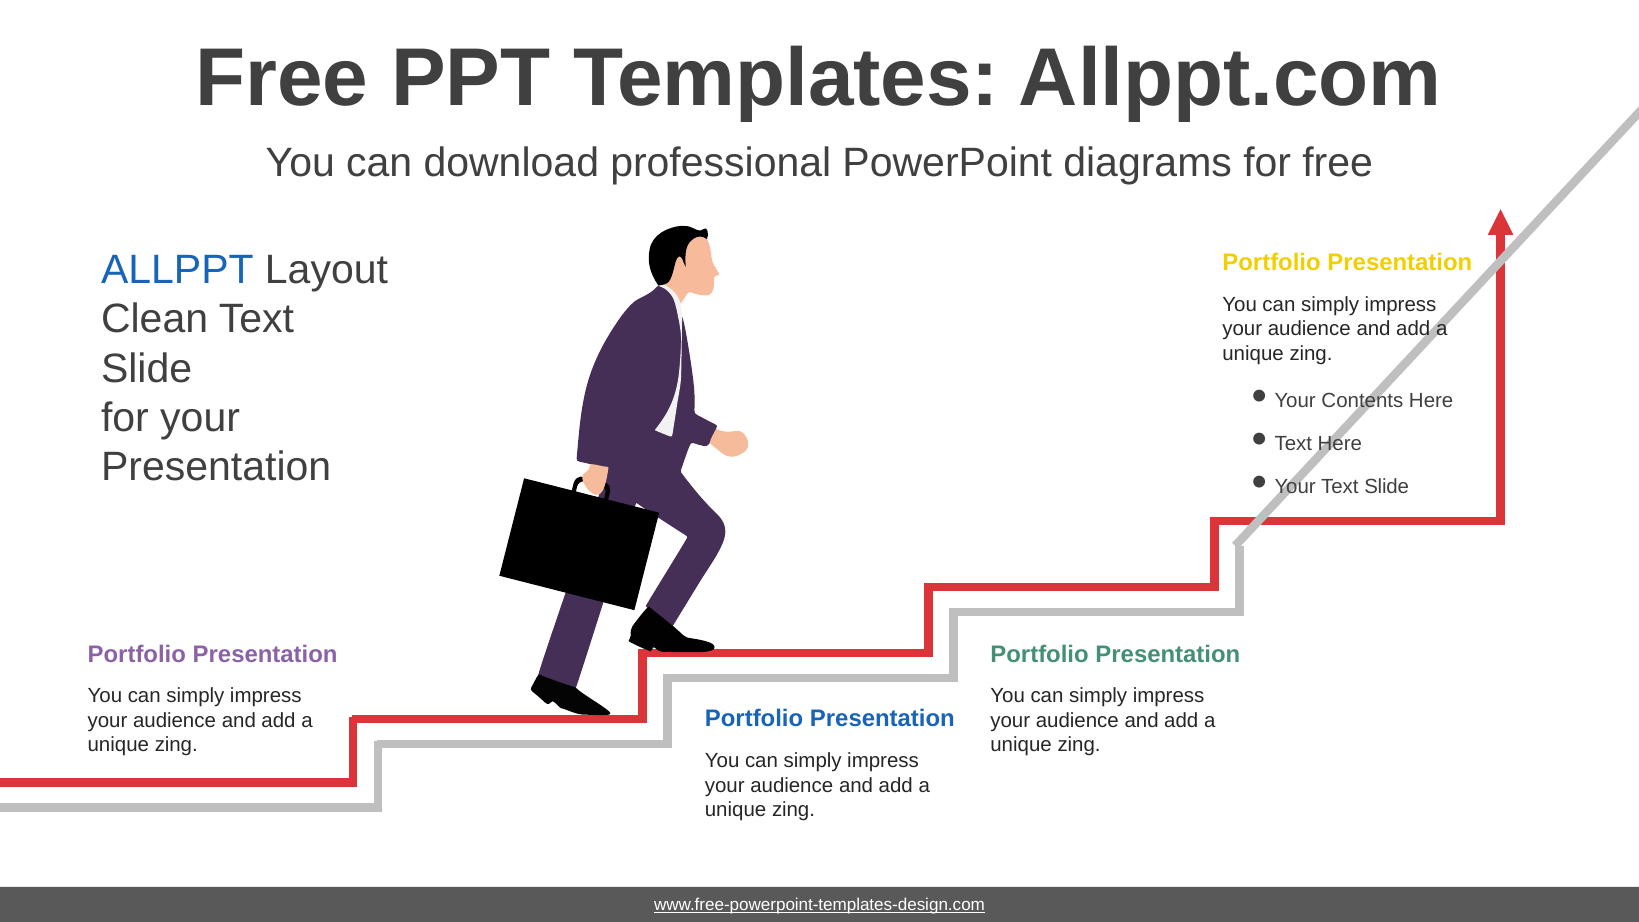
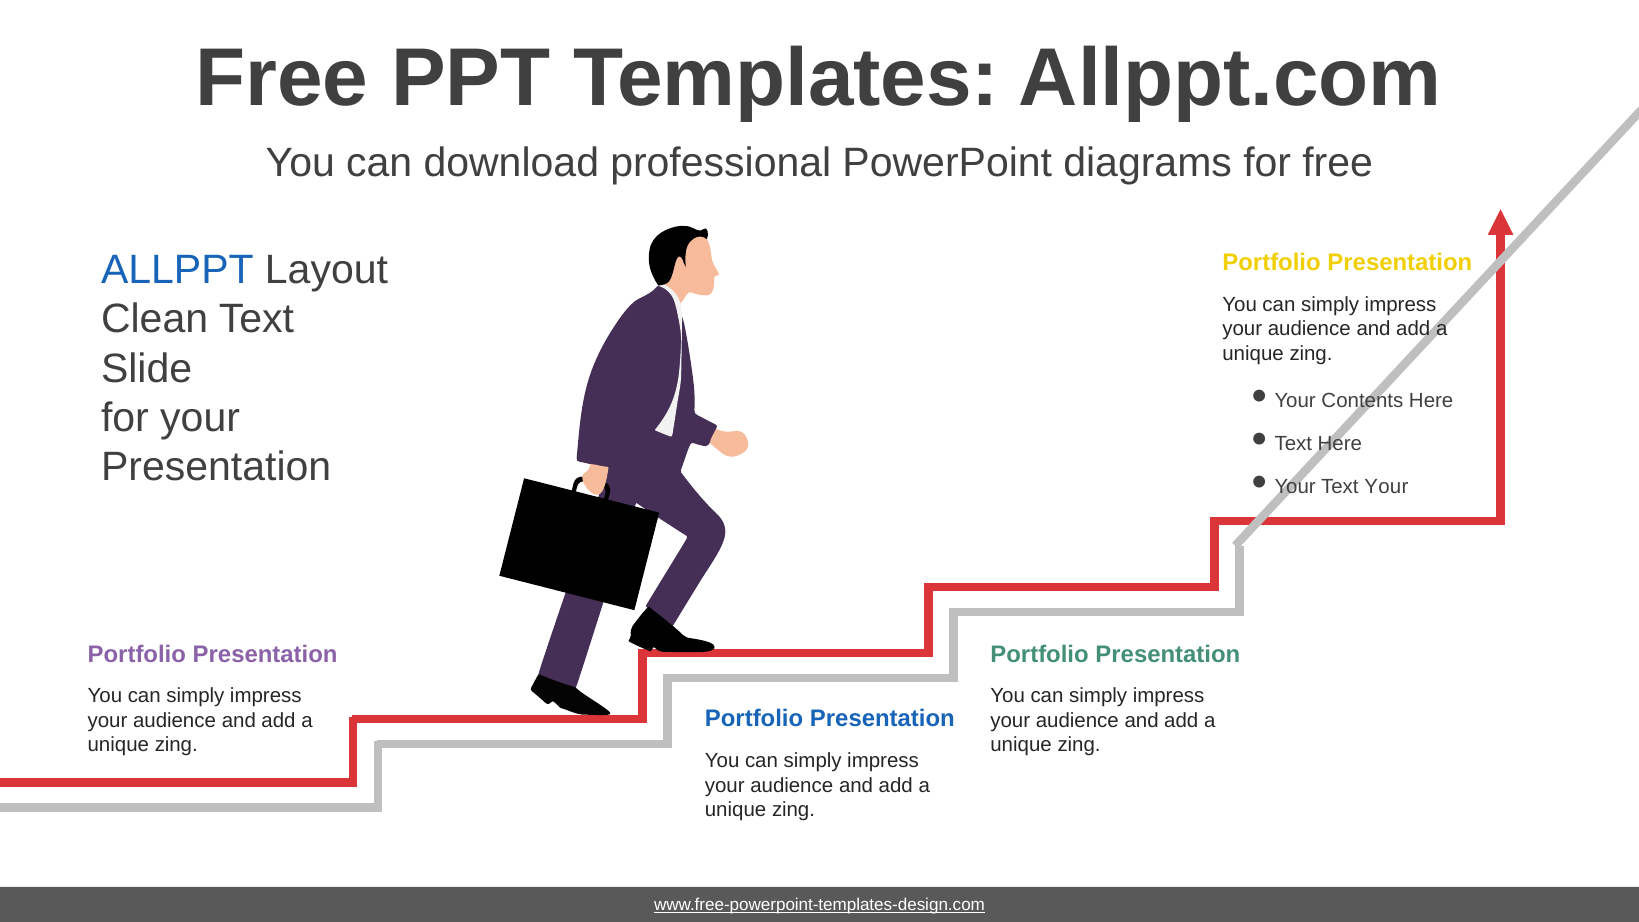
Slide at (1387, 486): Slide -> Your
